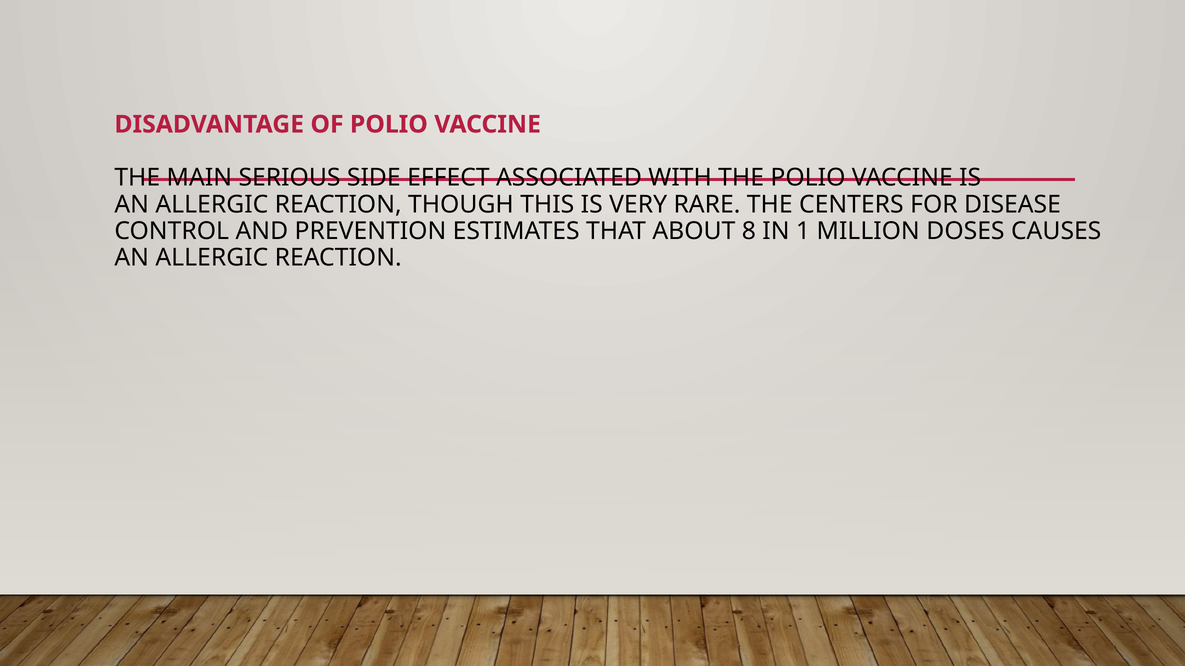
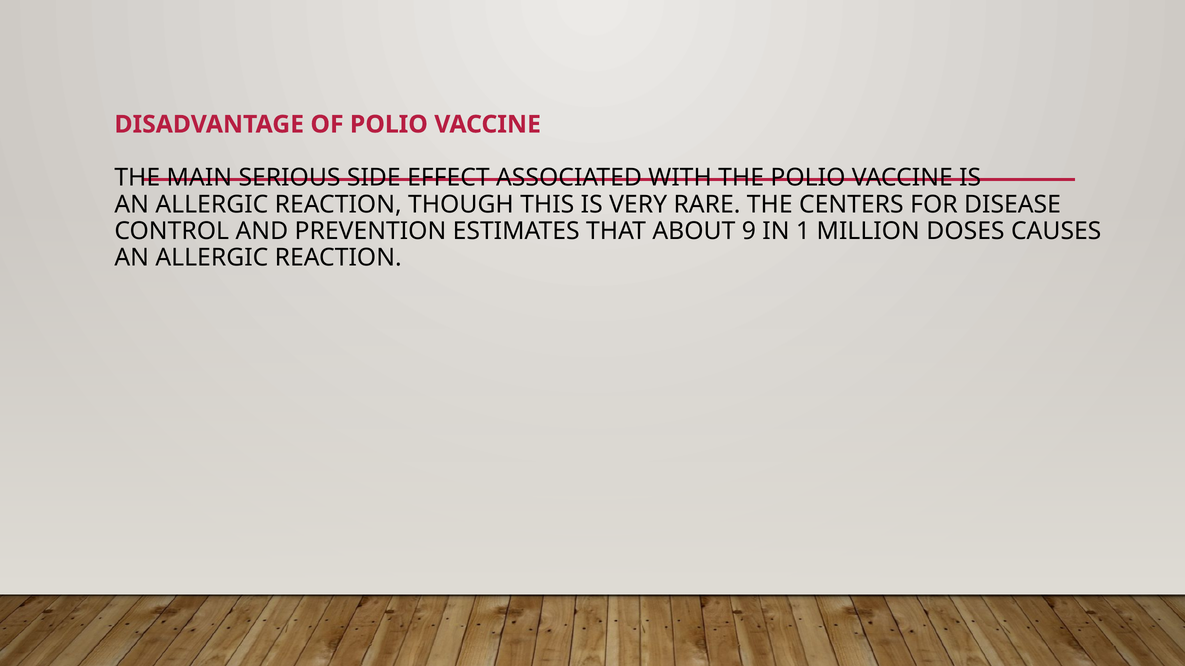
8: 8 -> 9
